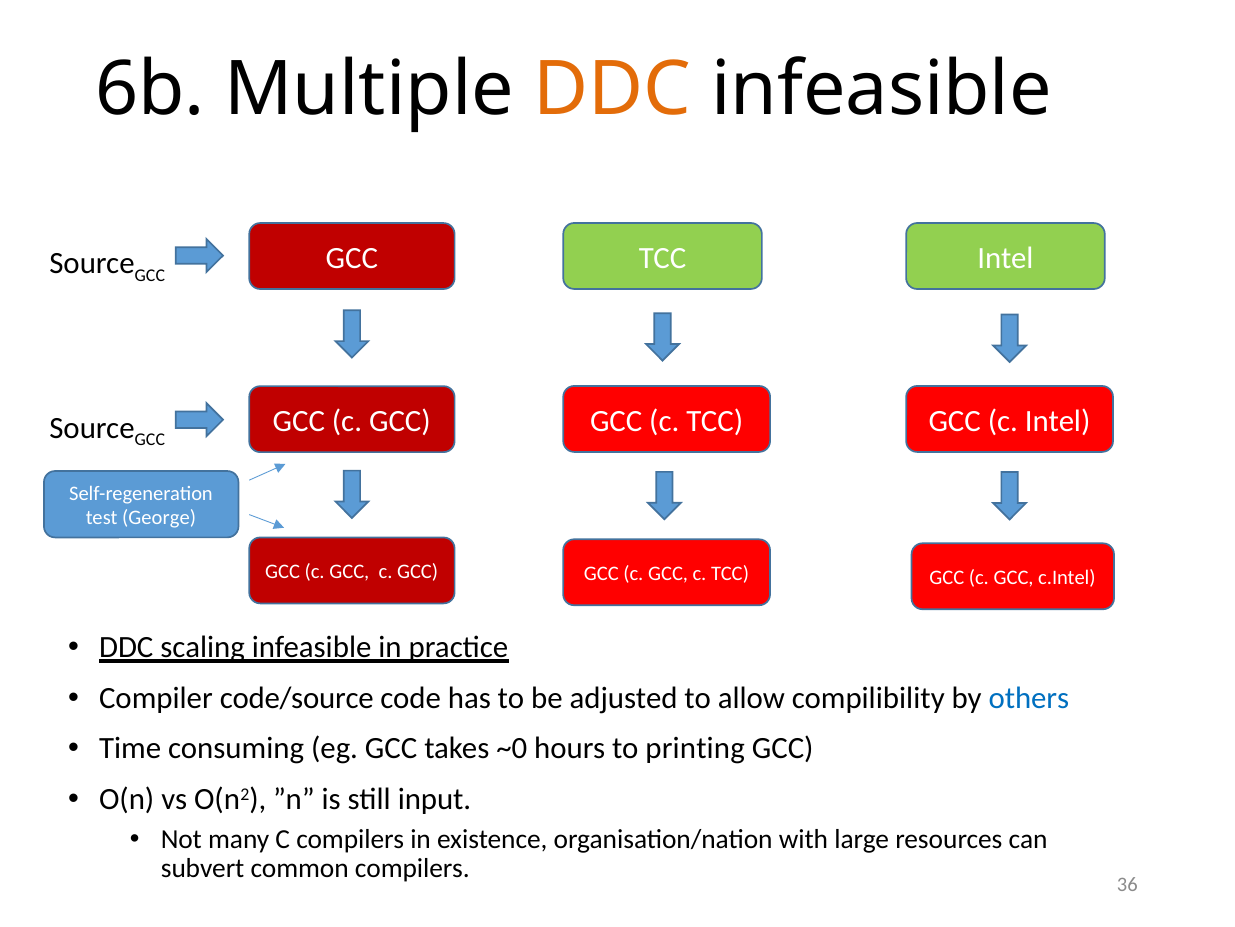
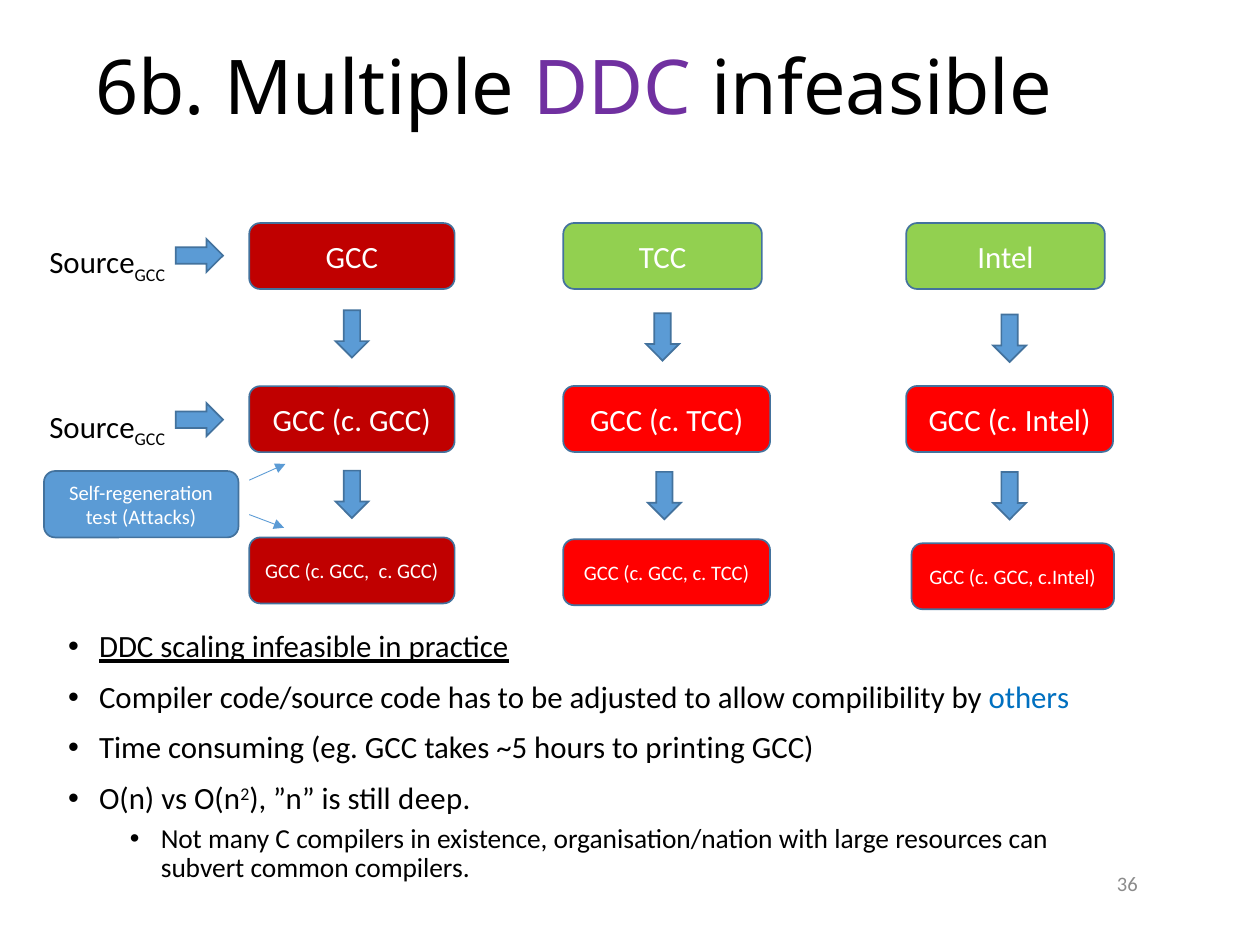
DDC at (613, 89) colour: orange -> purple
George: George -> Attacks
~0: ~0 -> ~5
input: input -> deep
